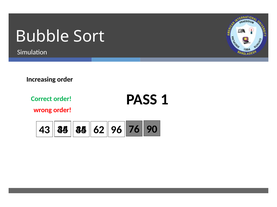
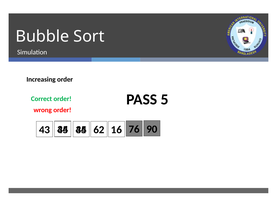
1: 1 -> 5
96: 96 -> 16
